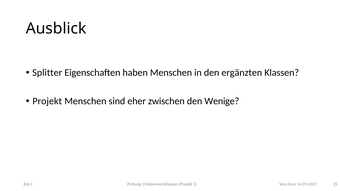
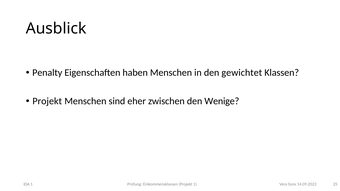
Splitter: Splitter -> Penalty
ergänzten: ergänzten -> gewichtet
